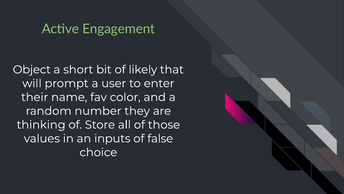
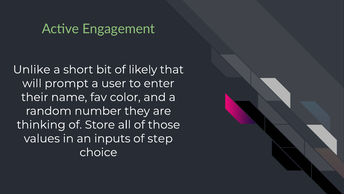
Object: Object -> Unlike
false: false -> step
